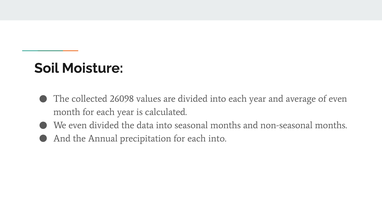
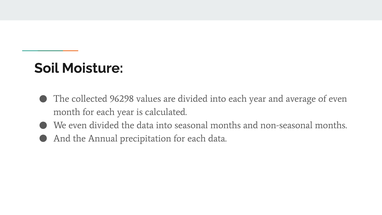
26098: 26098 -> 96298
each into: into -> data
